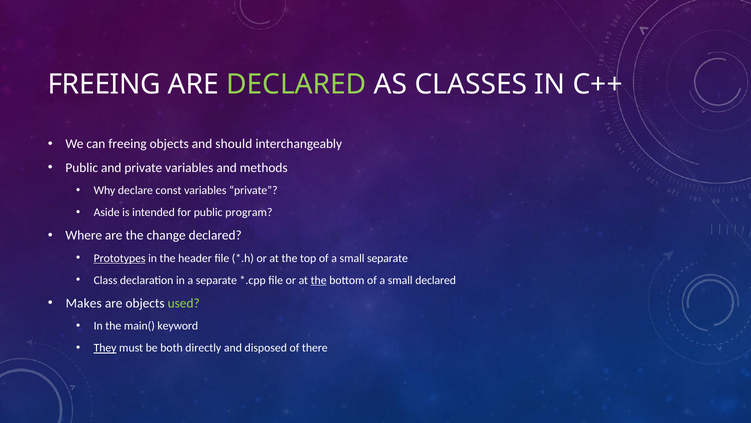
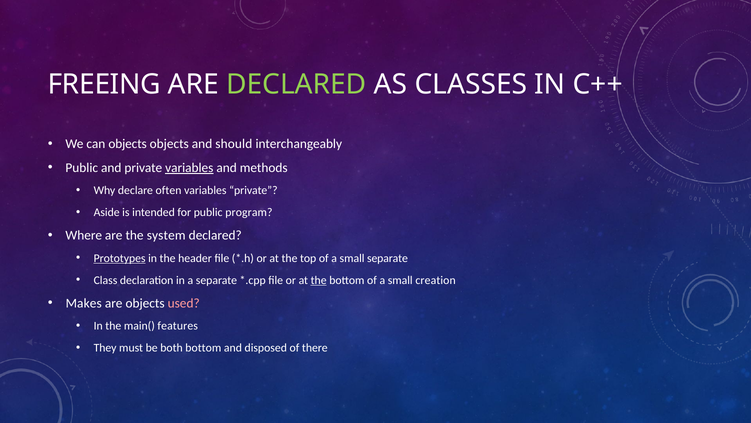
can freeing: freeing -> objects
variables at (189, 168) underline: none -> present
const: const -> often
change: change -> system
small declared: declared -> creation
used colour: light green -> pink
keyword: keyword -> features
They underline: present -> none
both directly: directly -> bottom
